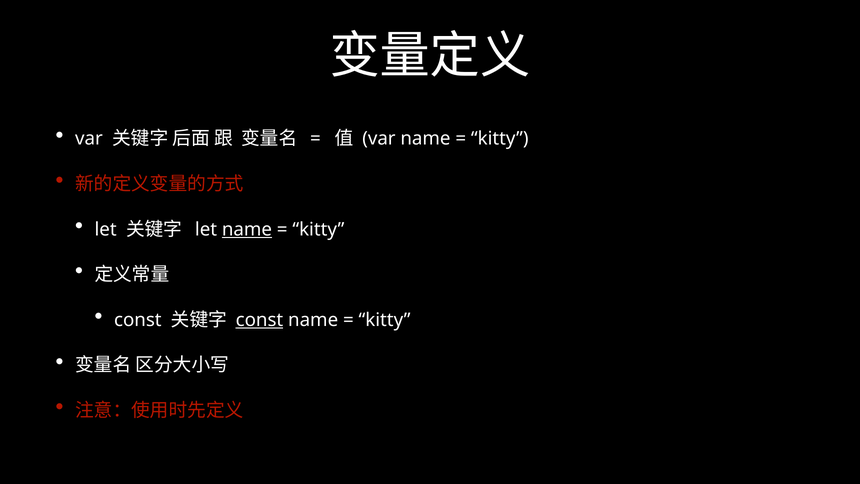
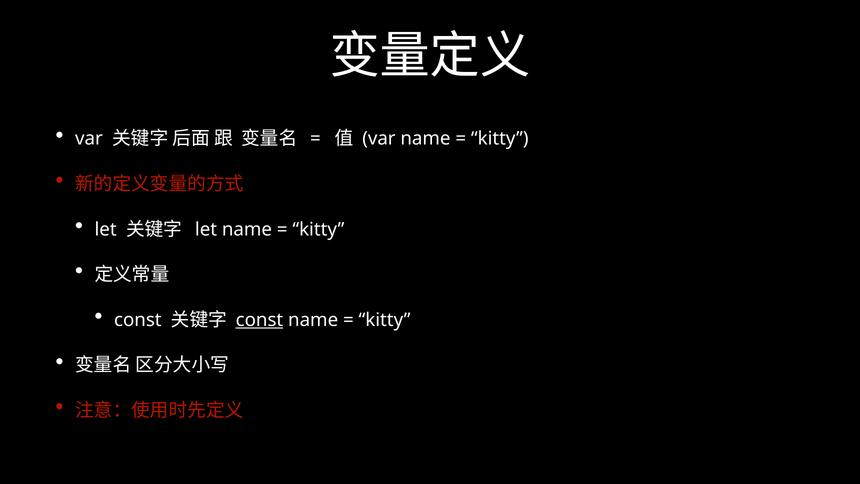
name at (247, 229) underline: present -> none
